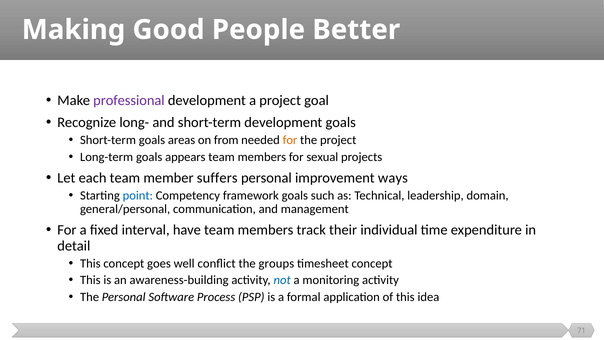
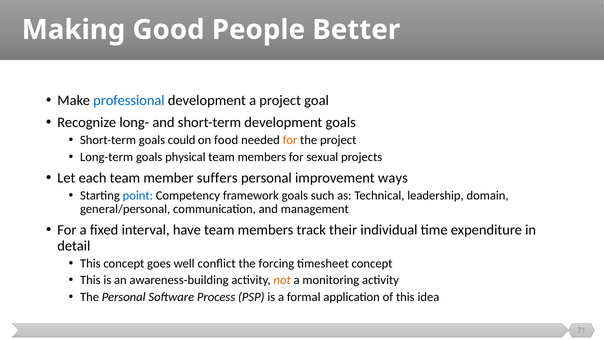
professional colour: purple -> blue
areas: areas -> could
from: from -> food
appears: appears -> physical
groups: groups -> forcing
not colour: blue -> orange
